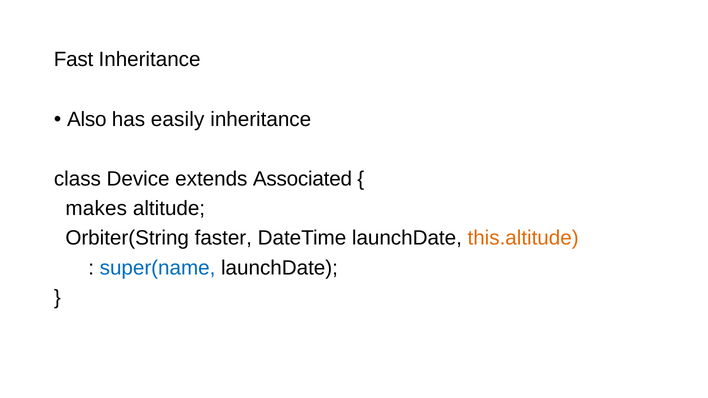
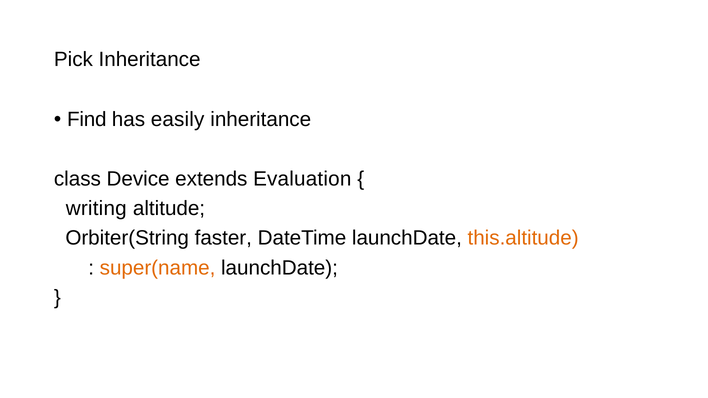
Fast: Fast -> Pick
Also: Also -> Find
Associated: Associated -> Evaluation
makes: makes -> writing
super(name colour: blue -> orange
